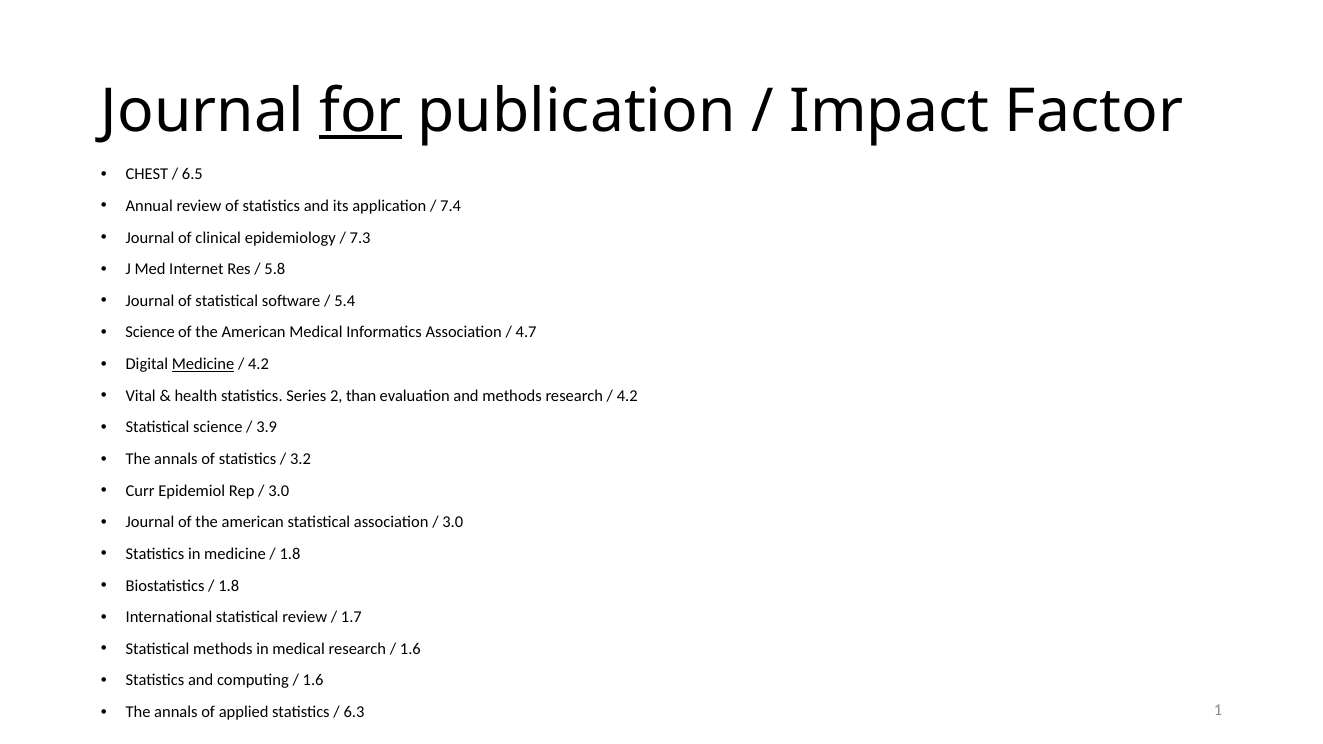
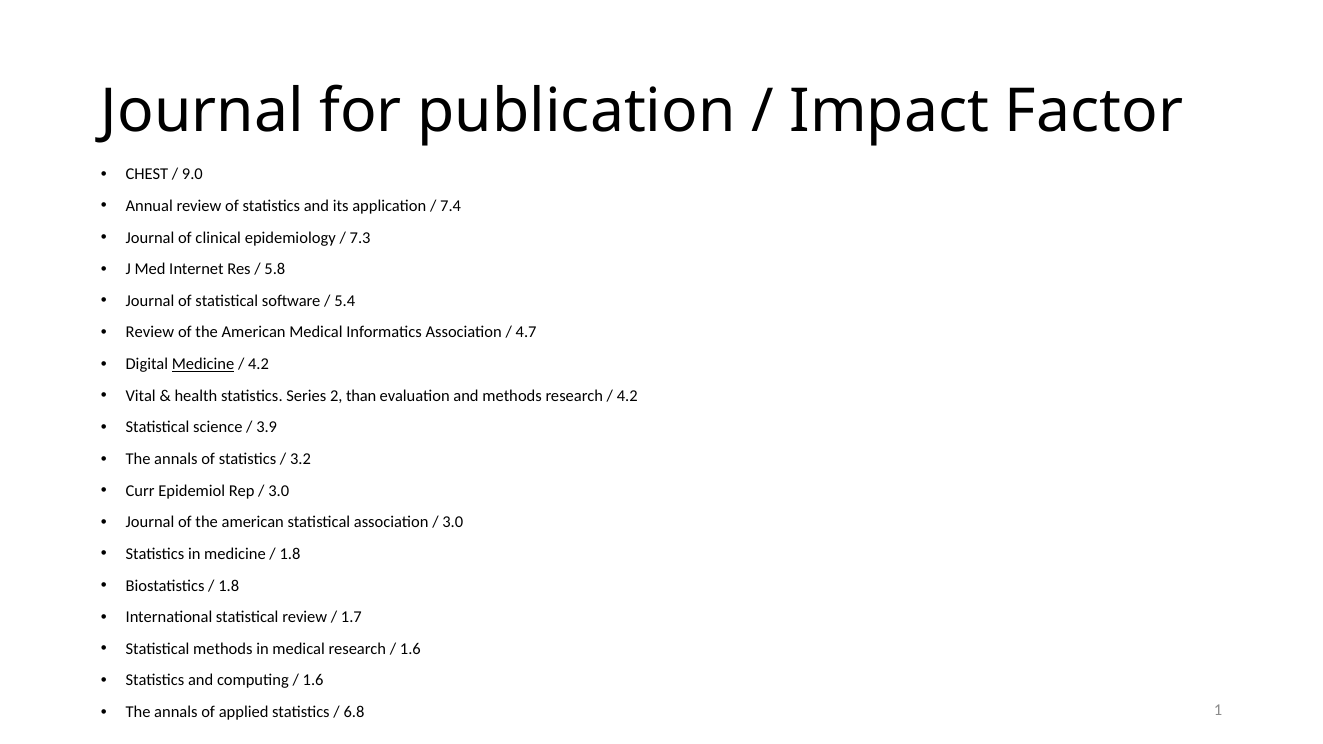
for underline: present -> none
6.5: 6.5 -> 9.0
Science at (150, 333): Science -> Review
6.3: 6.3 -> 6.8
